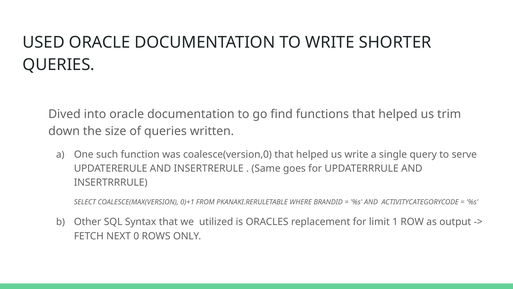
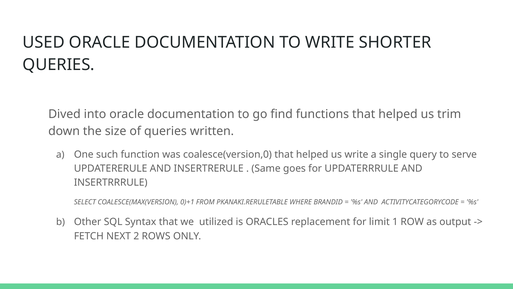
0: 0 -> 2
